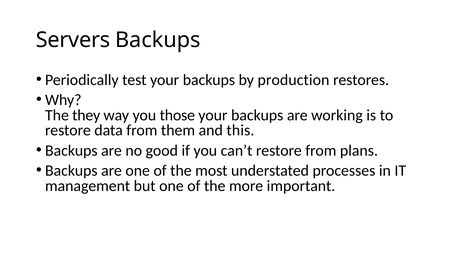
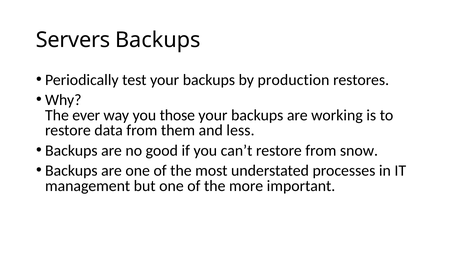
they: they -> ever
this: this -> less
plans: plans -> snow
